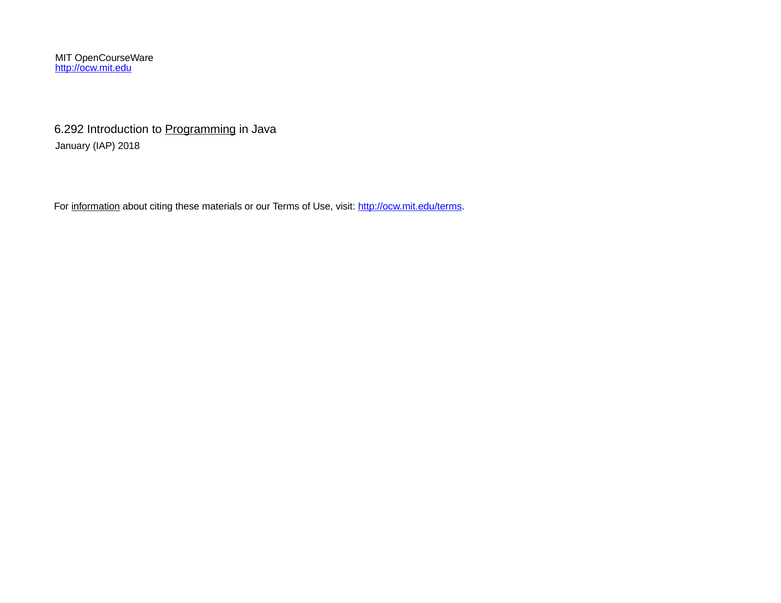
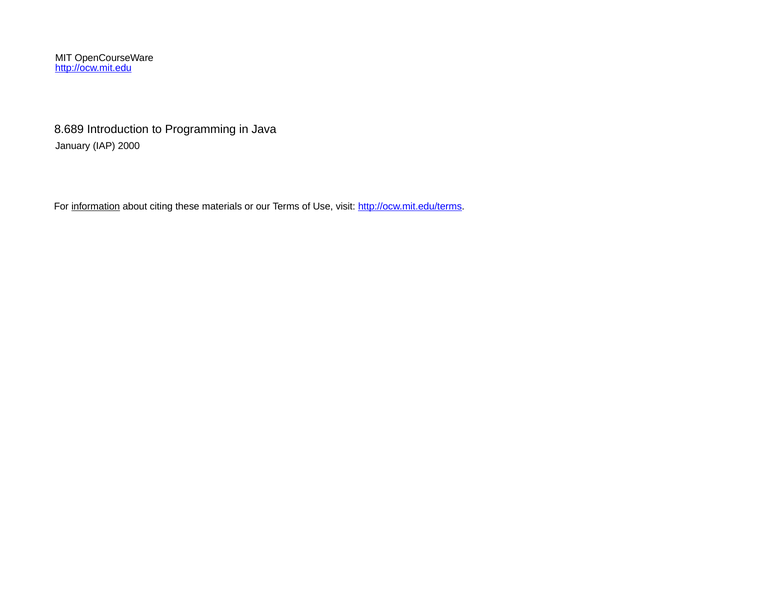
6.292: 6.292 -> 8.689
Programming underline: present -> none
2018: 2018 -> 2000
